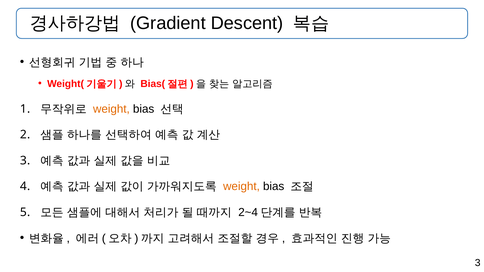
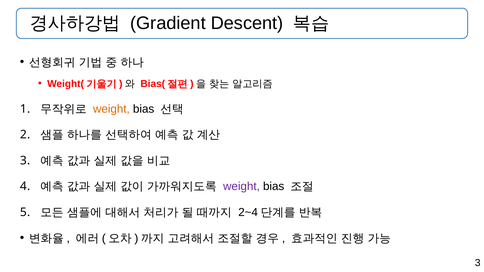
weight at (241, 187) colour: orange -> purple
